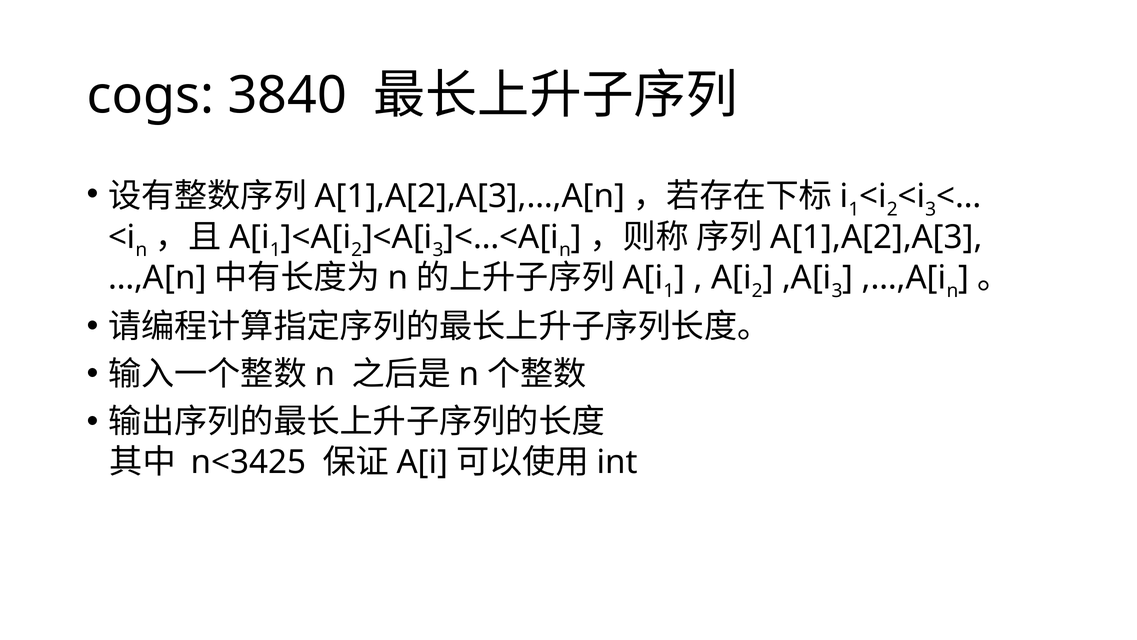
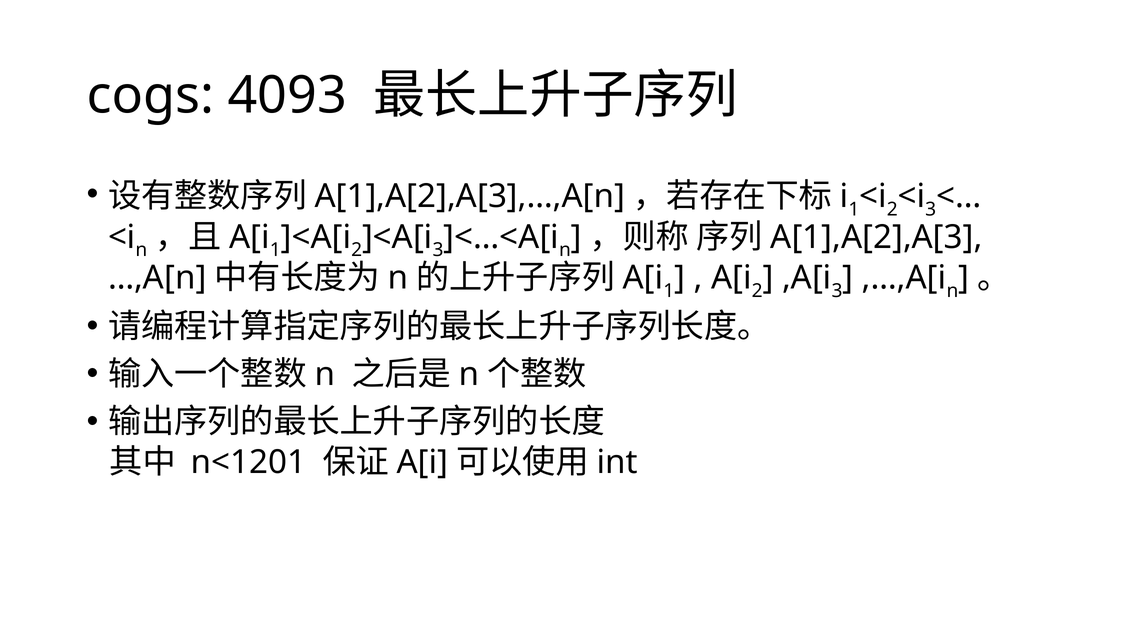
3840: 3840 -> 4093
n<3425: n<3425 -> n<1201
